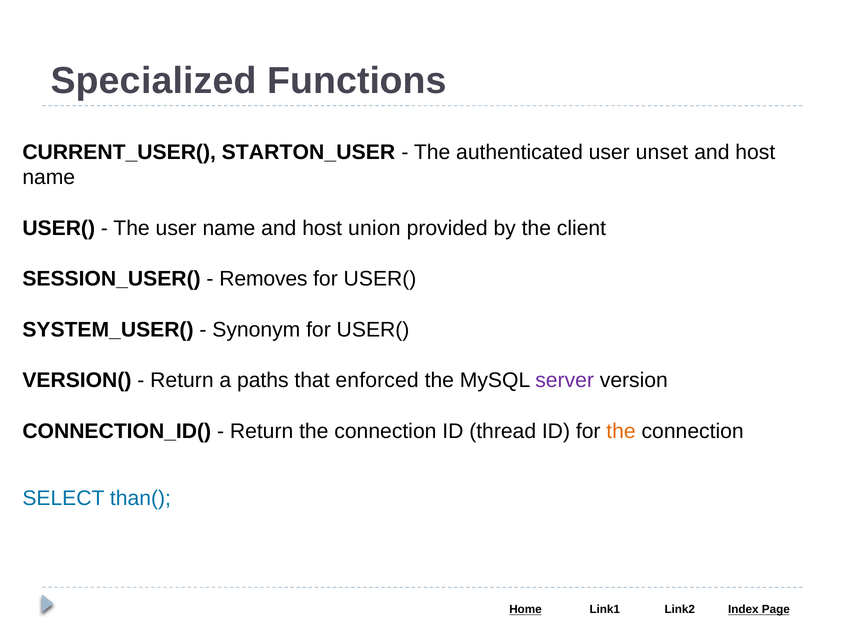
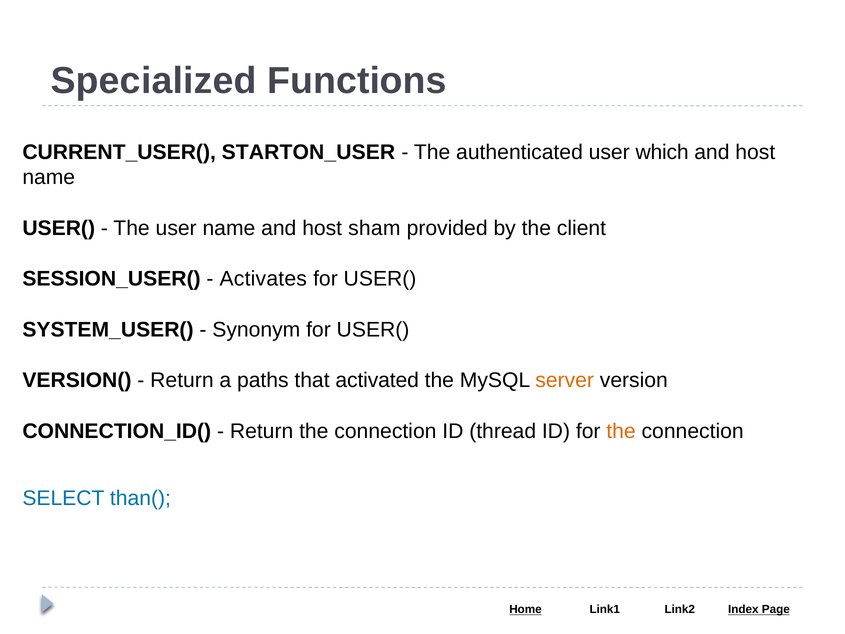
unset: unset -> which
union: union -> sham
Removes: Removes -> Activates
enforced: enforced -> activated
server colour: purple -> orange
